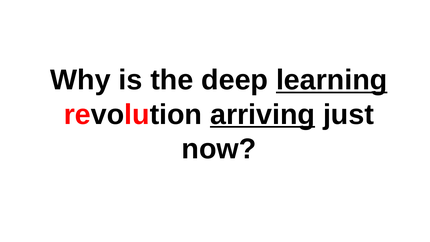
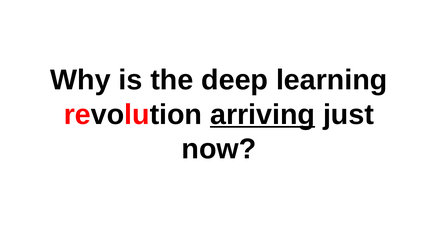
learning underline: present -> none
